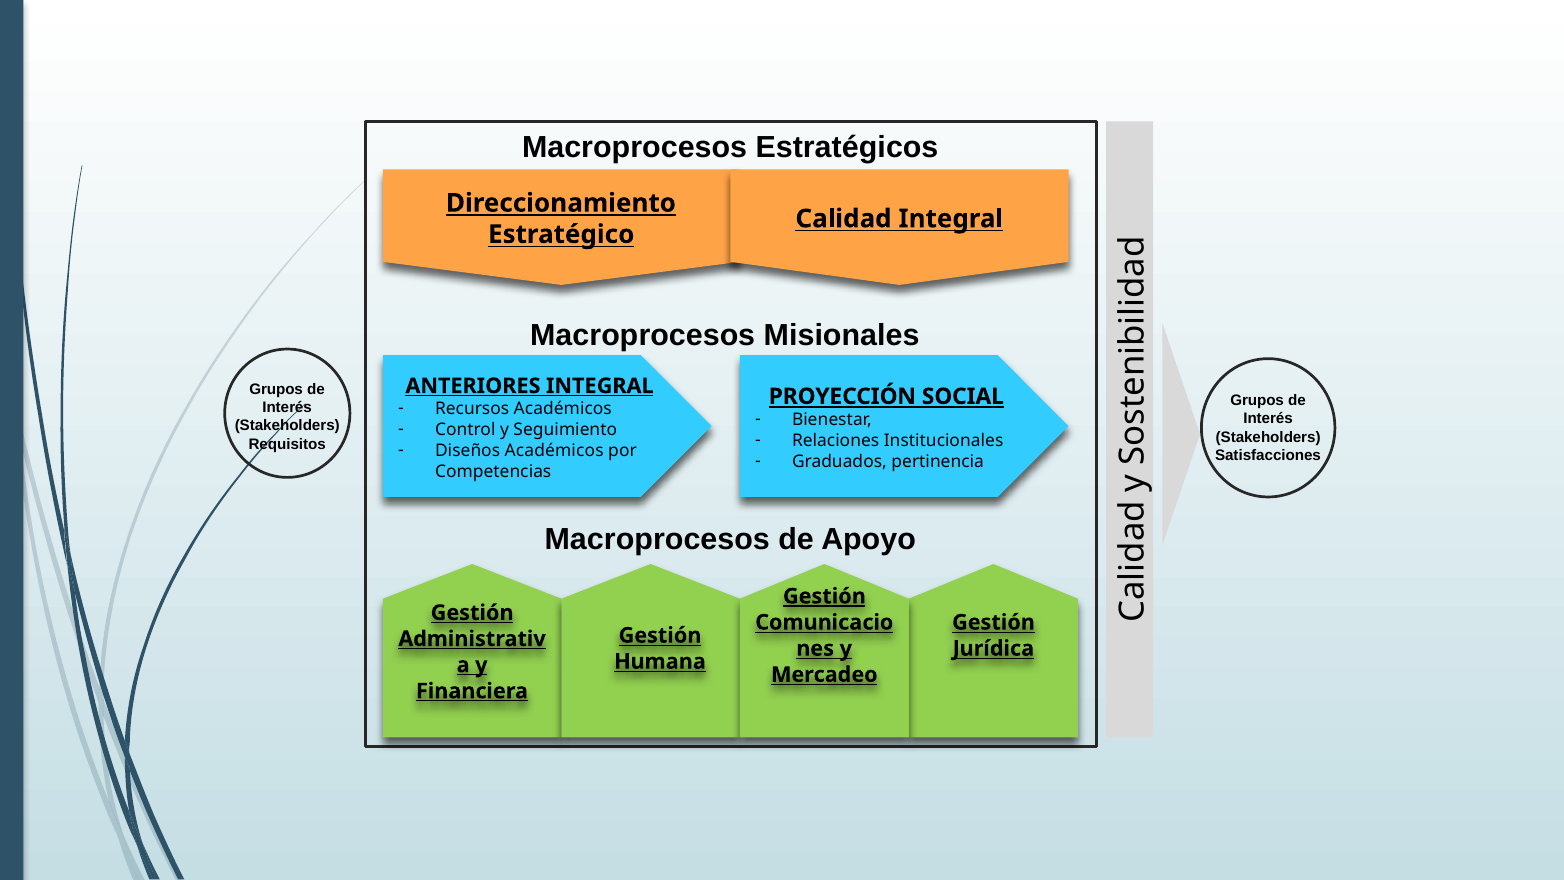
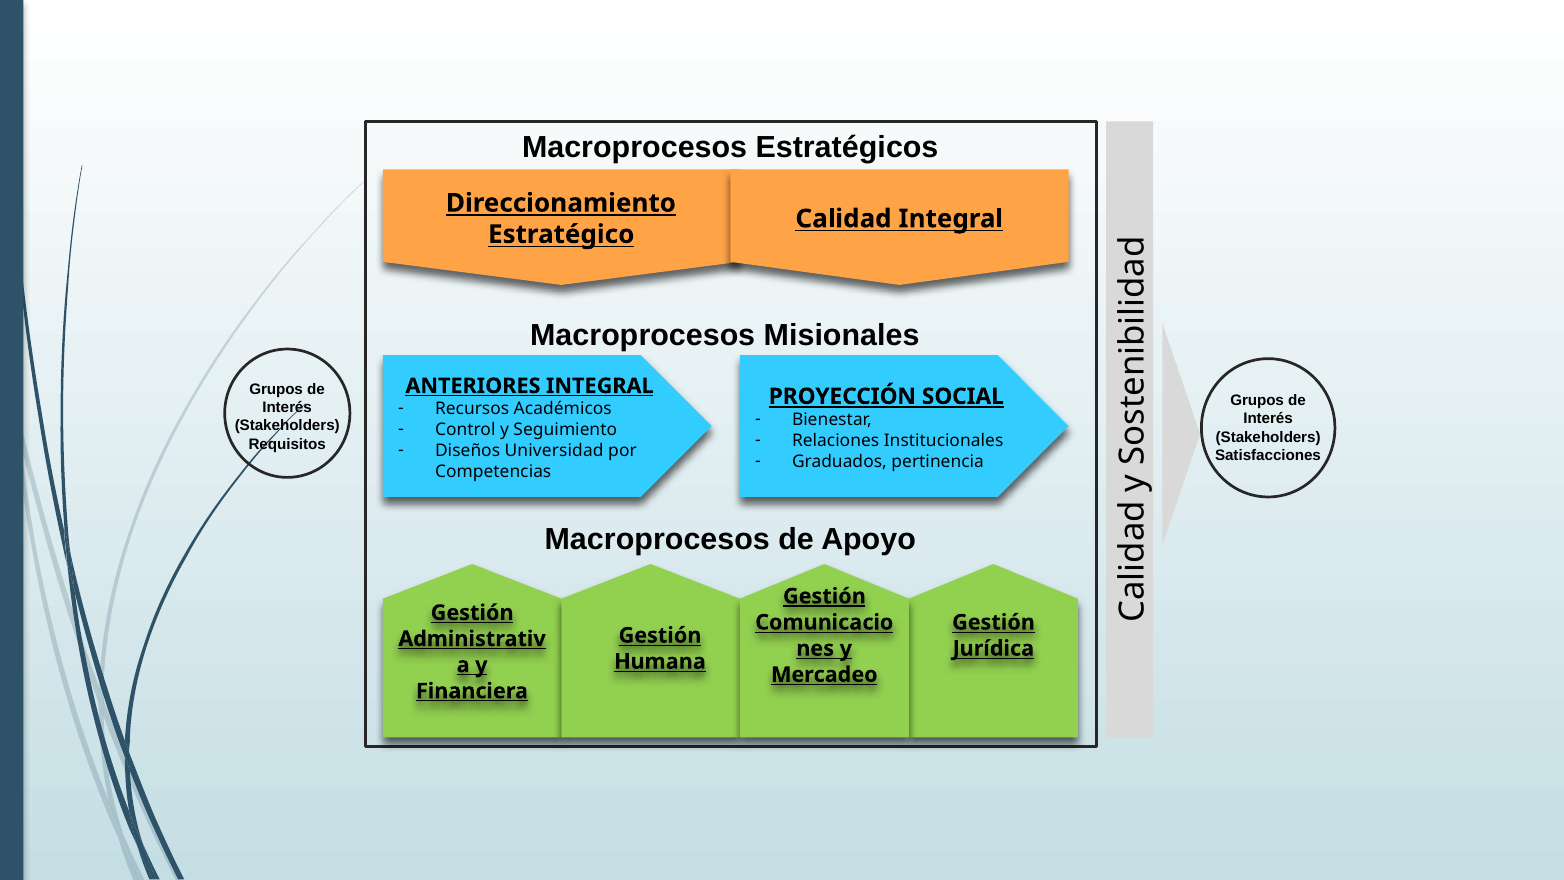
Diseños Académicos: Académicos -> Universidad
